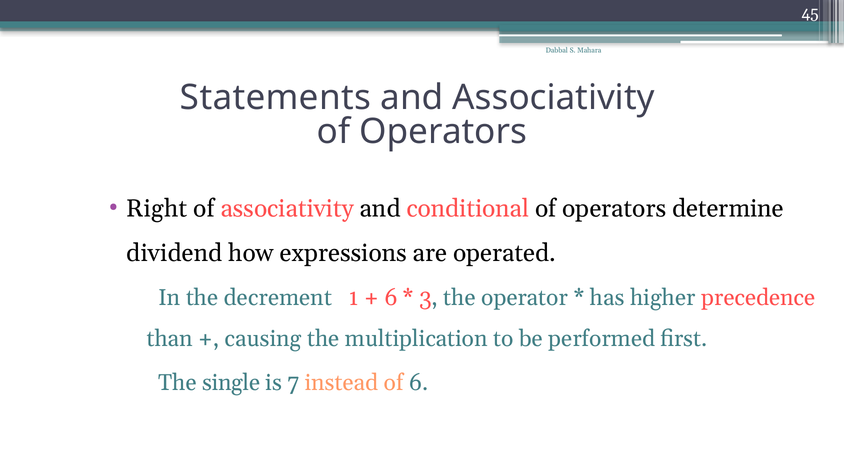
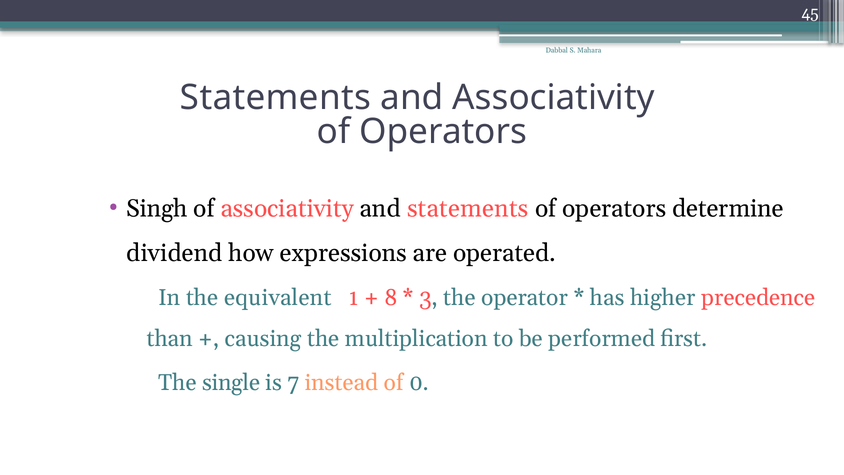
Right: Right -> Singh
and conditional: conditional -> statements
decrement: decrement -> equivalent
6 at (391, 298): 6 -> 8
of 6: 6 -> 0
